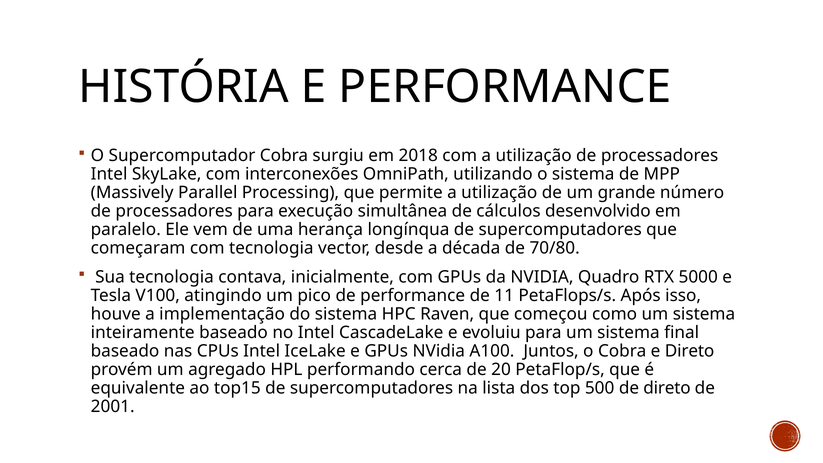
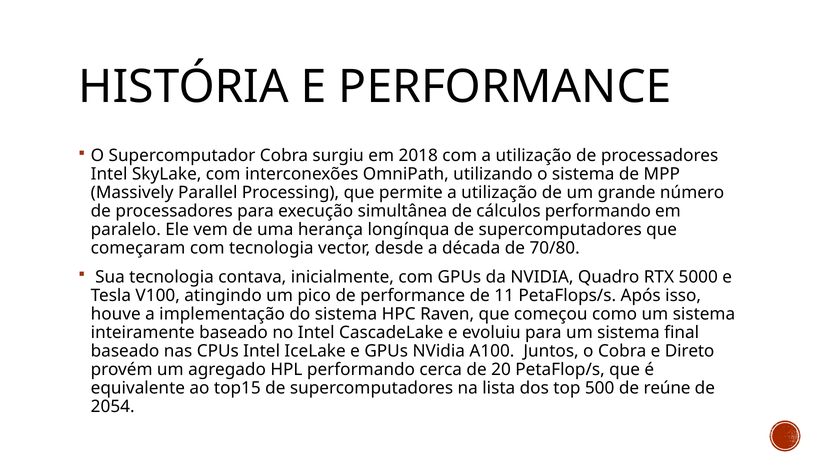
cálculos desenvolvido: desenvolvido -> performando
de direto: direto -> reúne
2001: 2001 -> 2054
